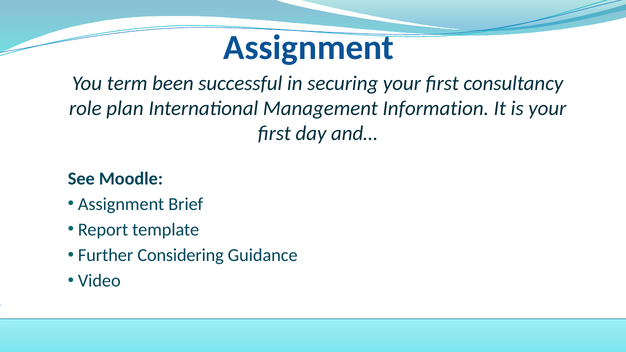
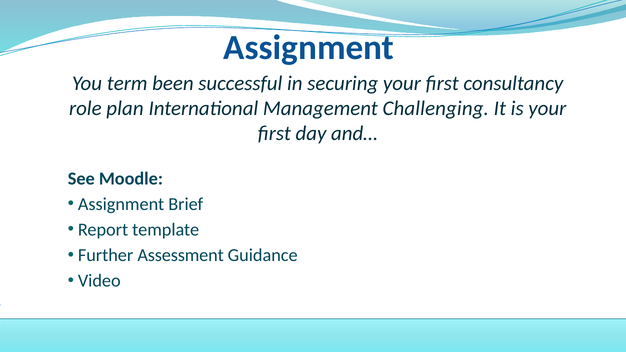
Information: Information -> Challenging
Considering: Considering -> Assessment
